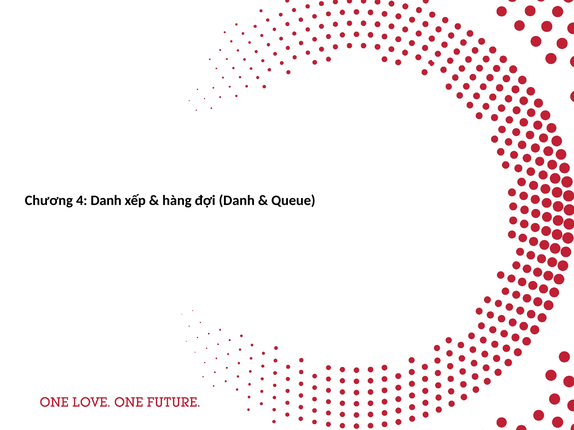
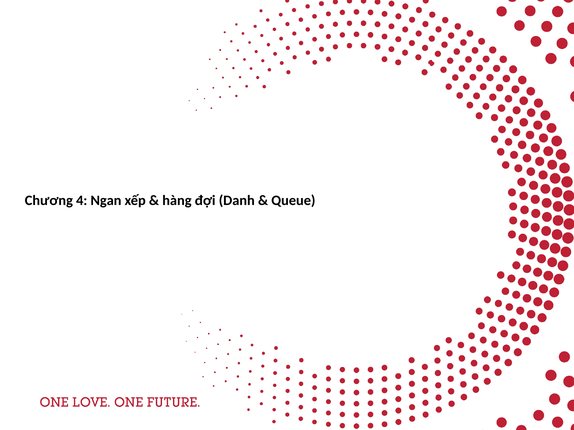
4 Danh: Danh -> Ngan
